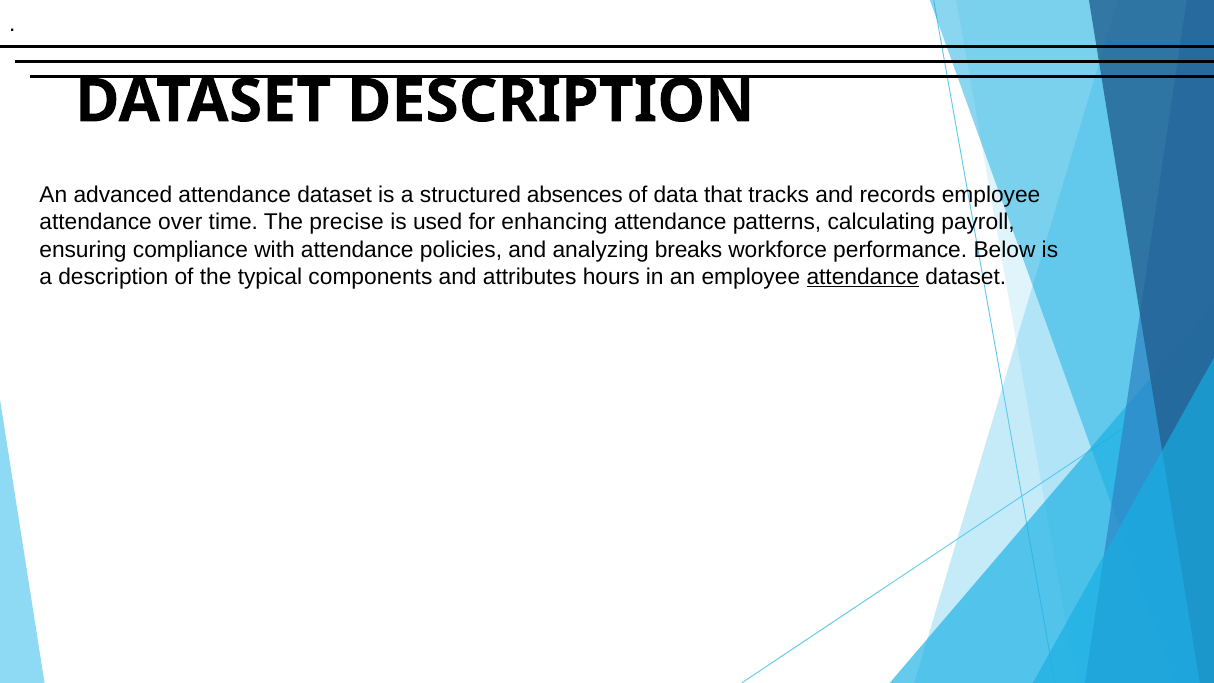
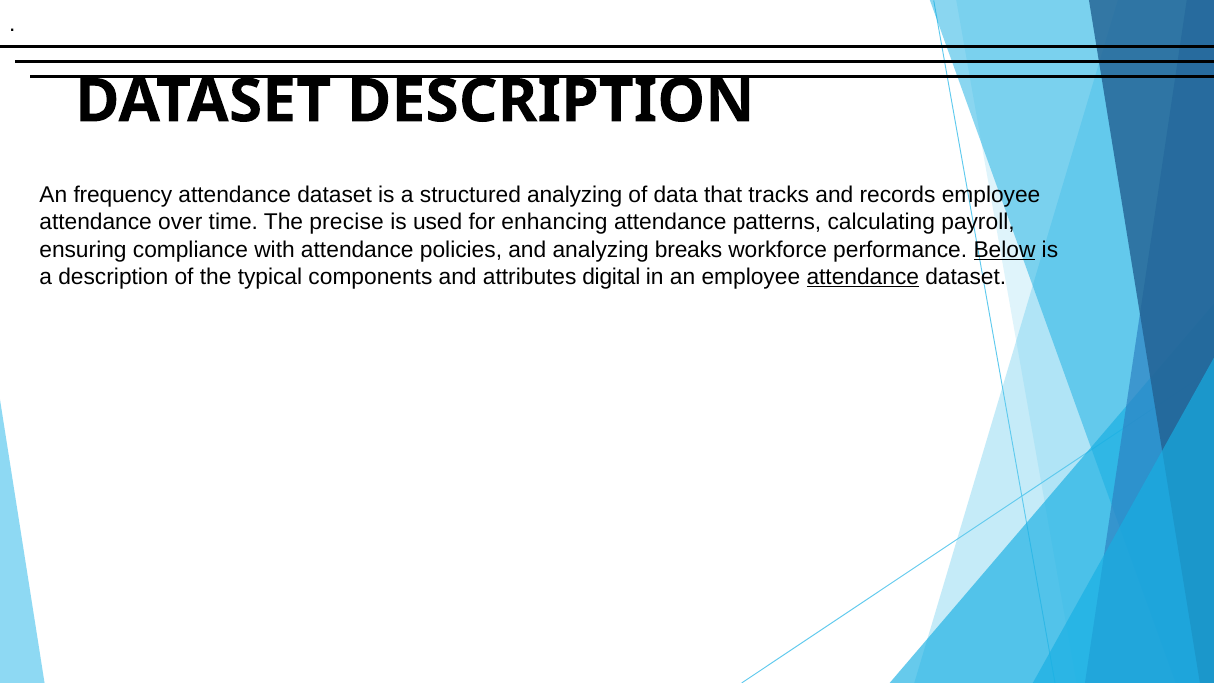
advanced: advanced -> frequency
structured absences: absences -> analyzing
Below underline: none -> present
hours: hours -> digital
